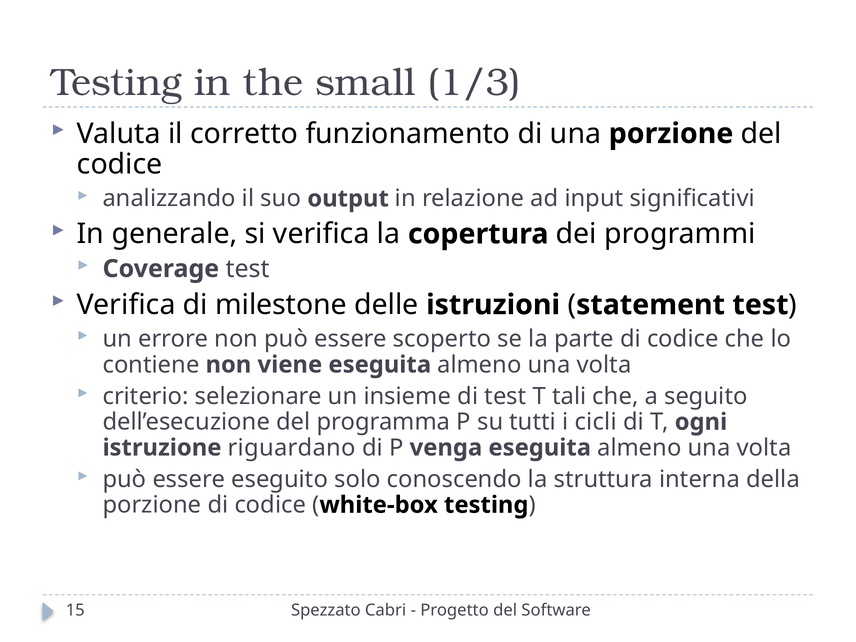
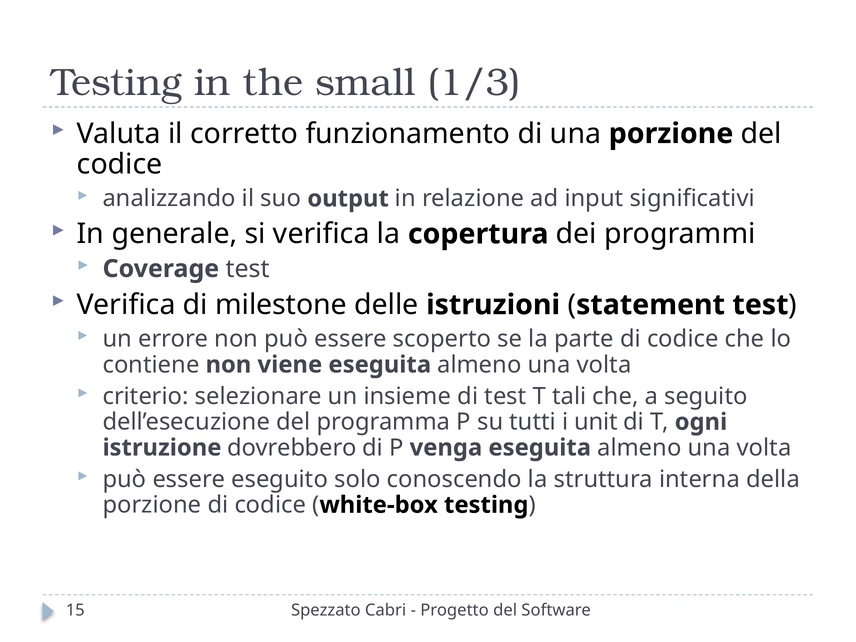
cicli: cicli -> unit
riguardano: riguardano -> dovrebbero
